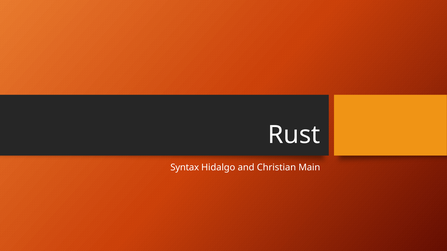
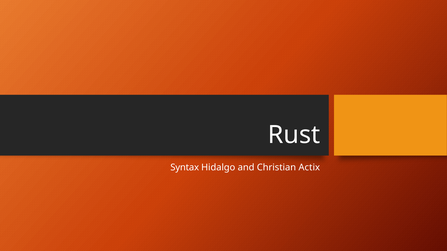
Main: Main -> Actix
